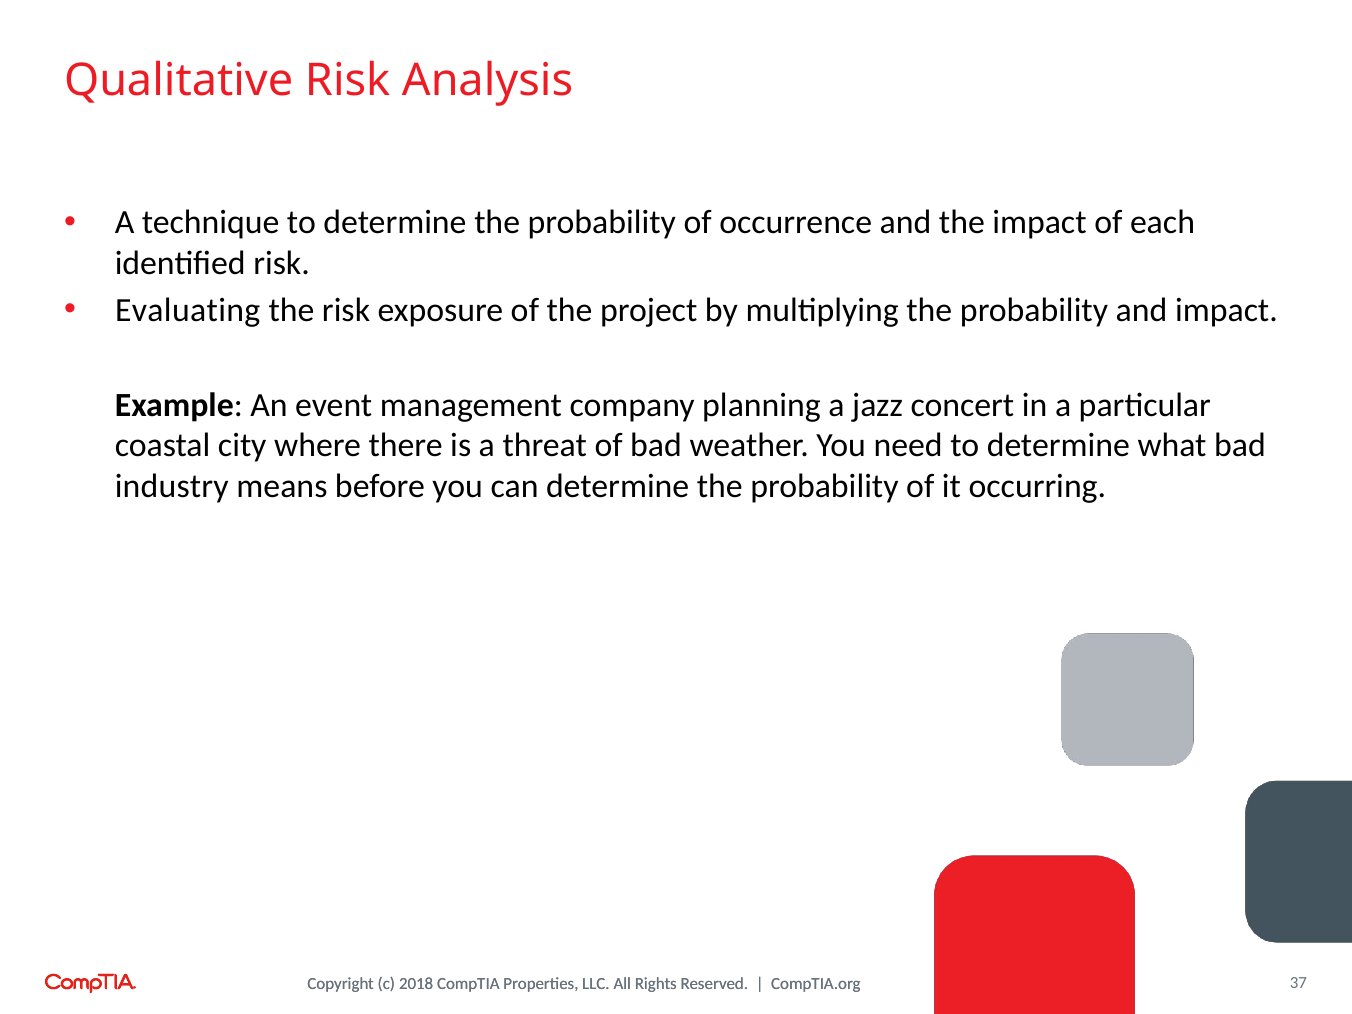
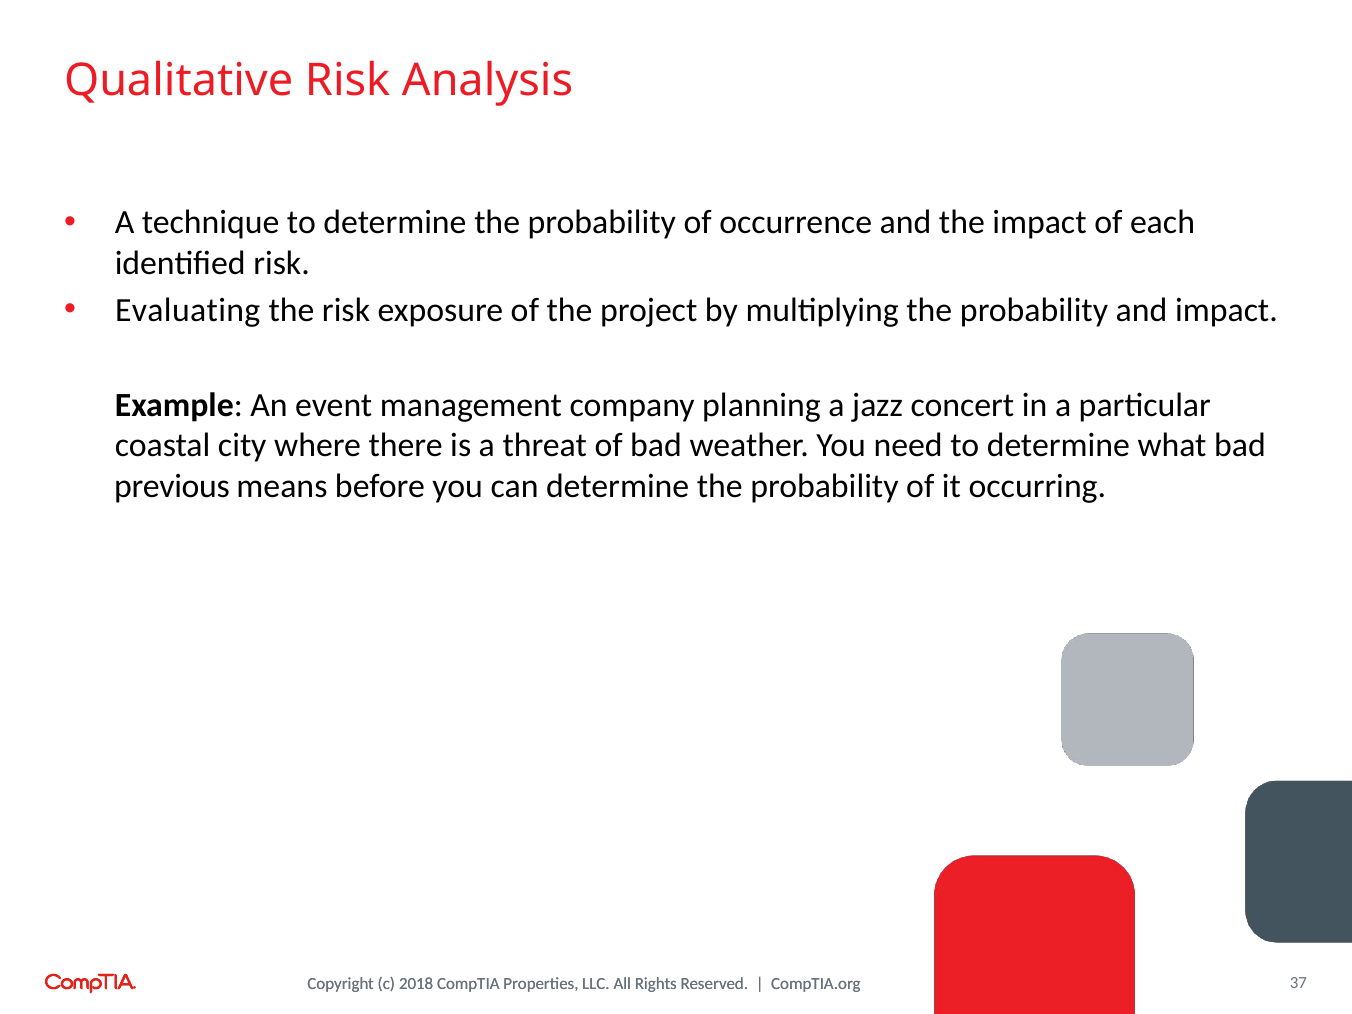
industry: industry -> previous
